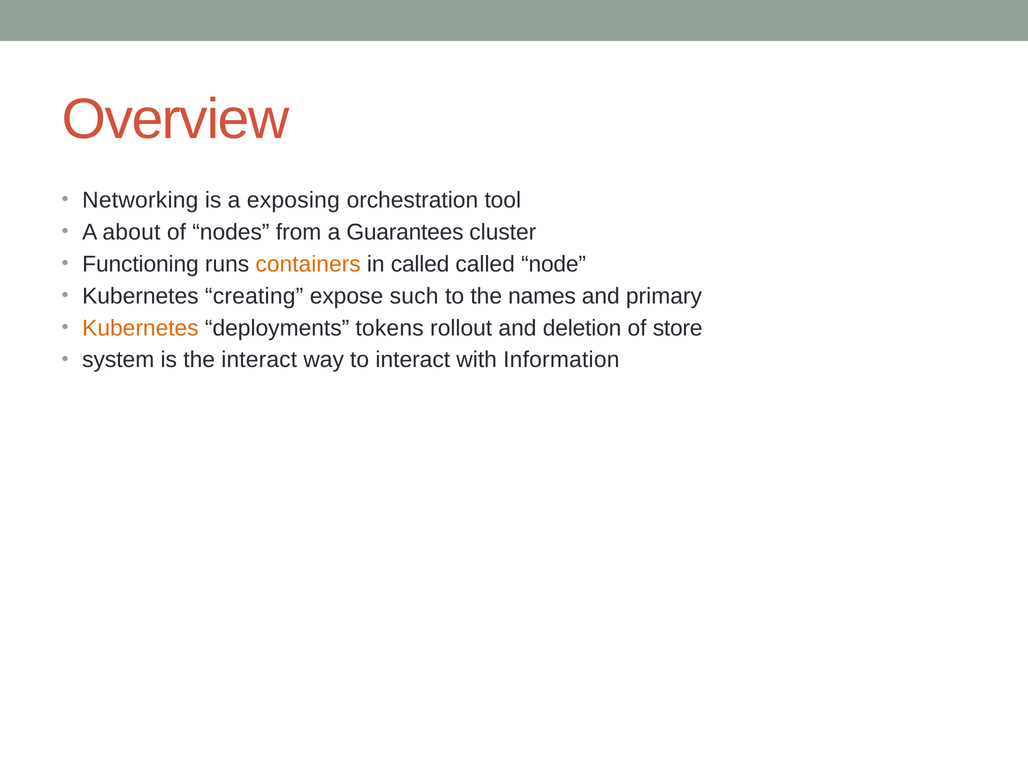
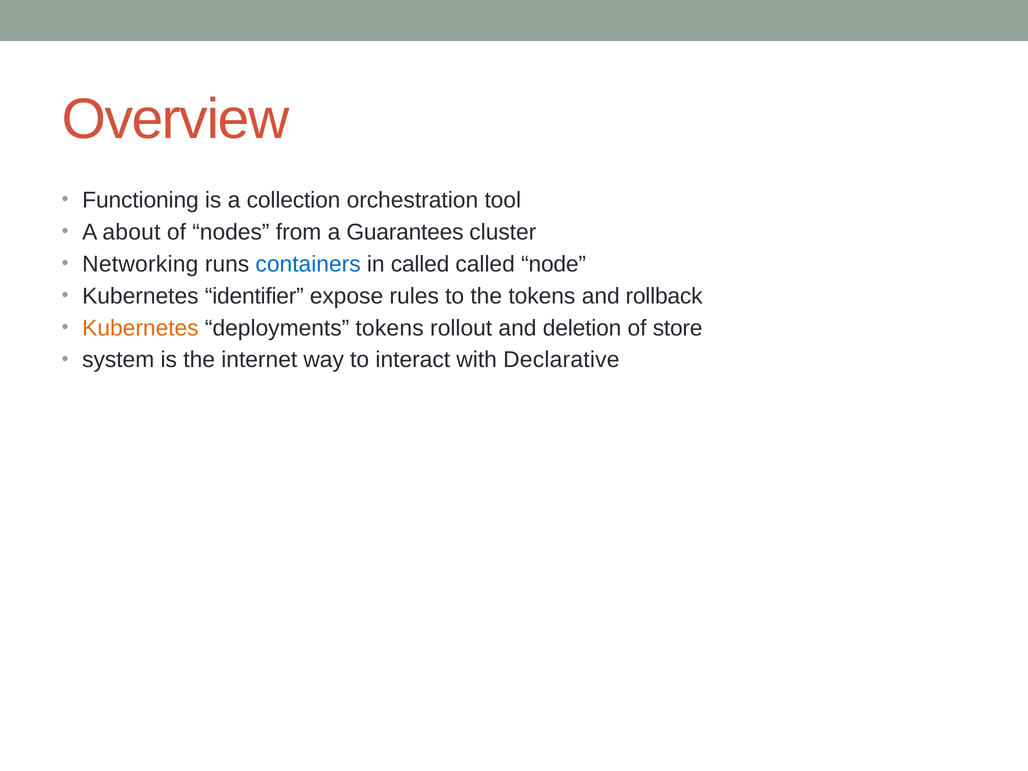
Networking: Networking -> Functioning
exposing: exposing -> collection
Functioning: Functioning -> Networking
containers colour: orange -> blue
creating: creating -> identifier
such: such -> rules
the names: names -> tokens
primary: primary -> rollback
the interact: interact -> internet
Information: Information -> Declarative
